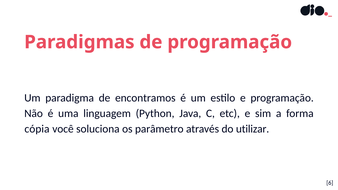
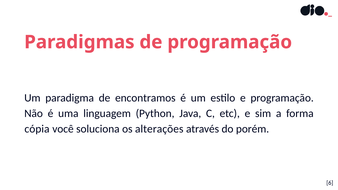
parâmetro: parâmetro -> alterações
utilizar: utilizar -> porém
